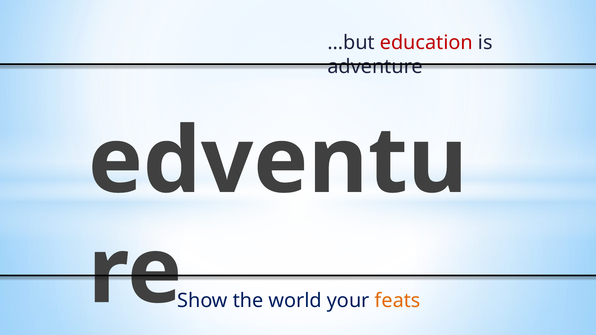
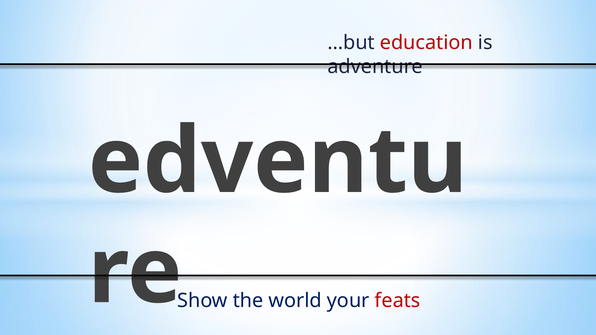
feats colour: orange -> red
